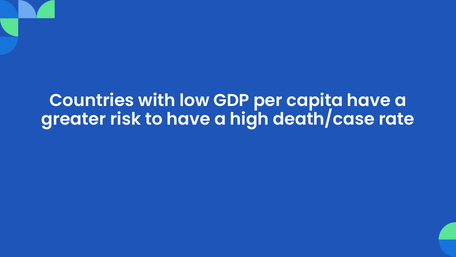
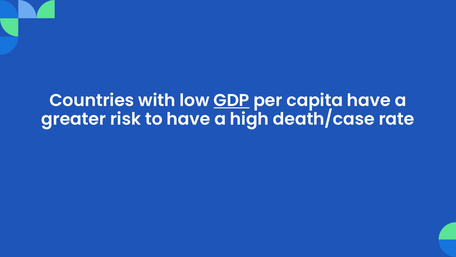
GDP underline: none -> present
